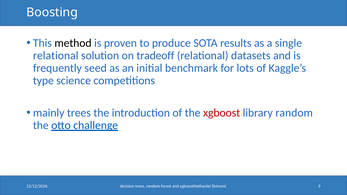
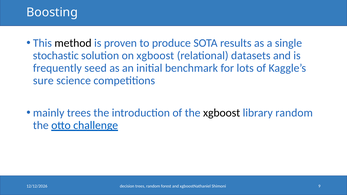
relational at (56, 56): relational -> stochastic
on tradeoff: tradeoff -> xgboost
type: type -> sure
xgboost at (222, 113) colour: red -> black
